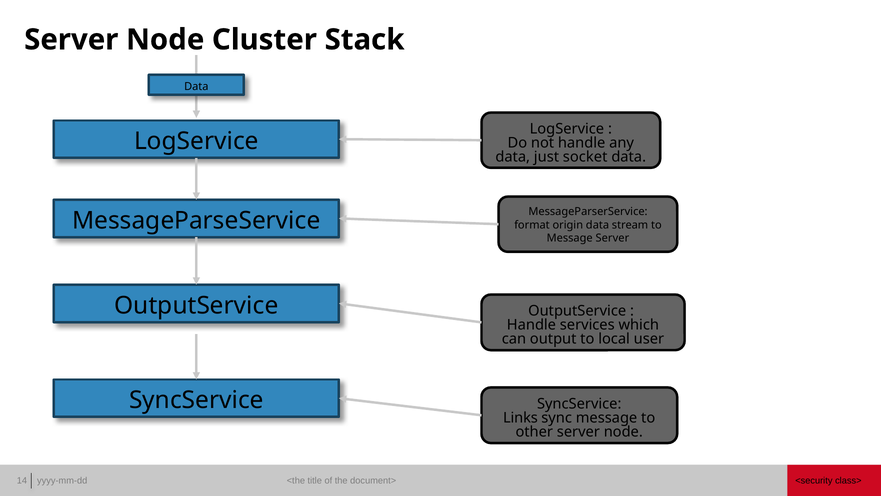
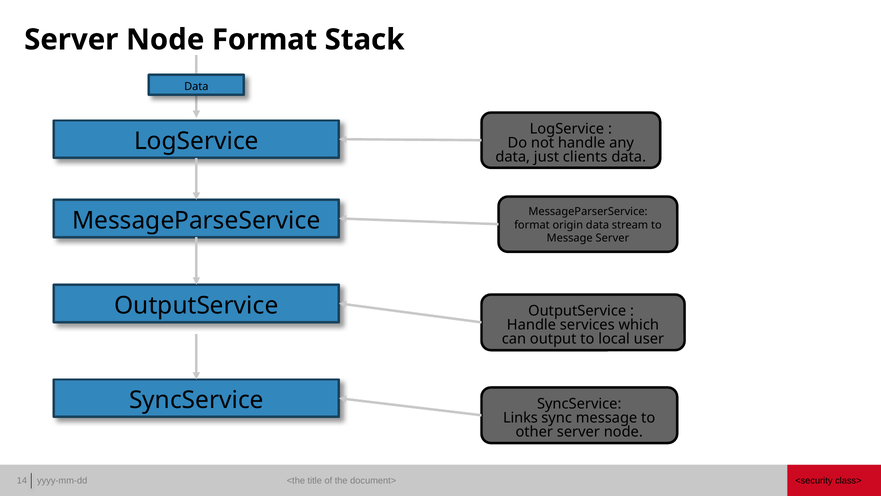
Node Cluster: Cluster -> Format
socket: socket -> clients
